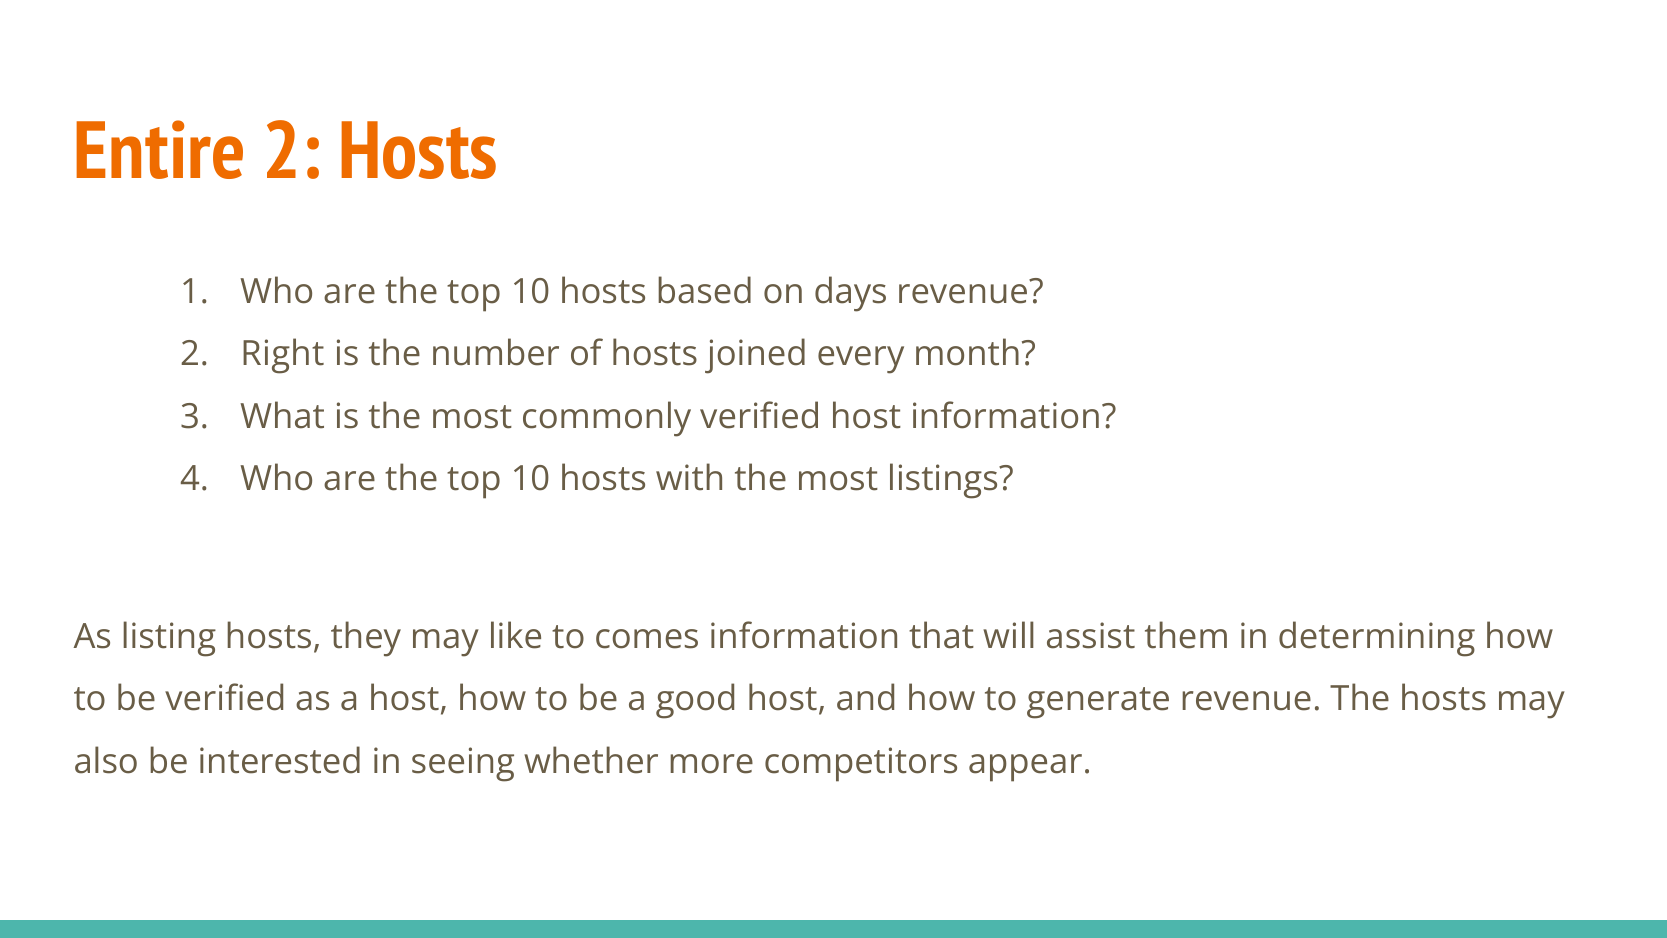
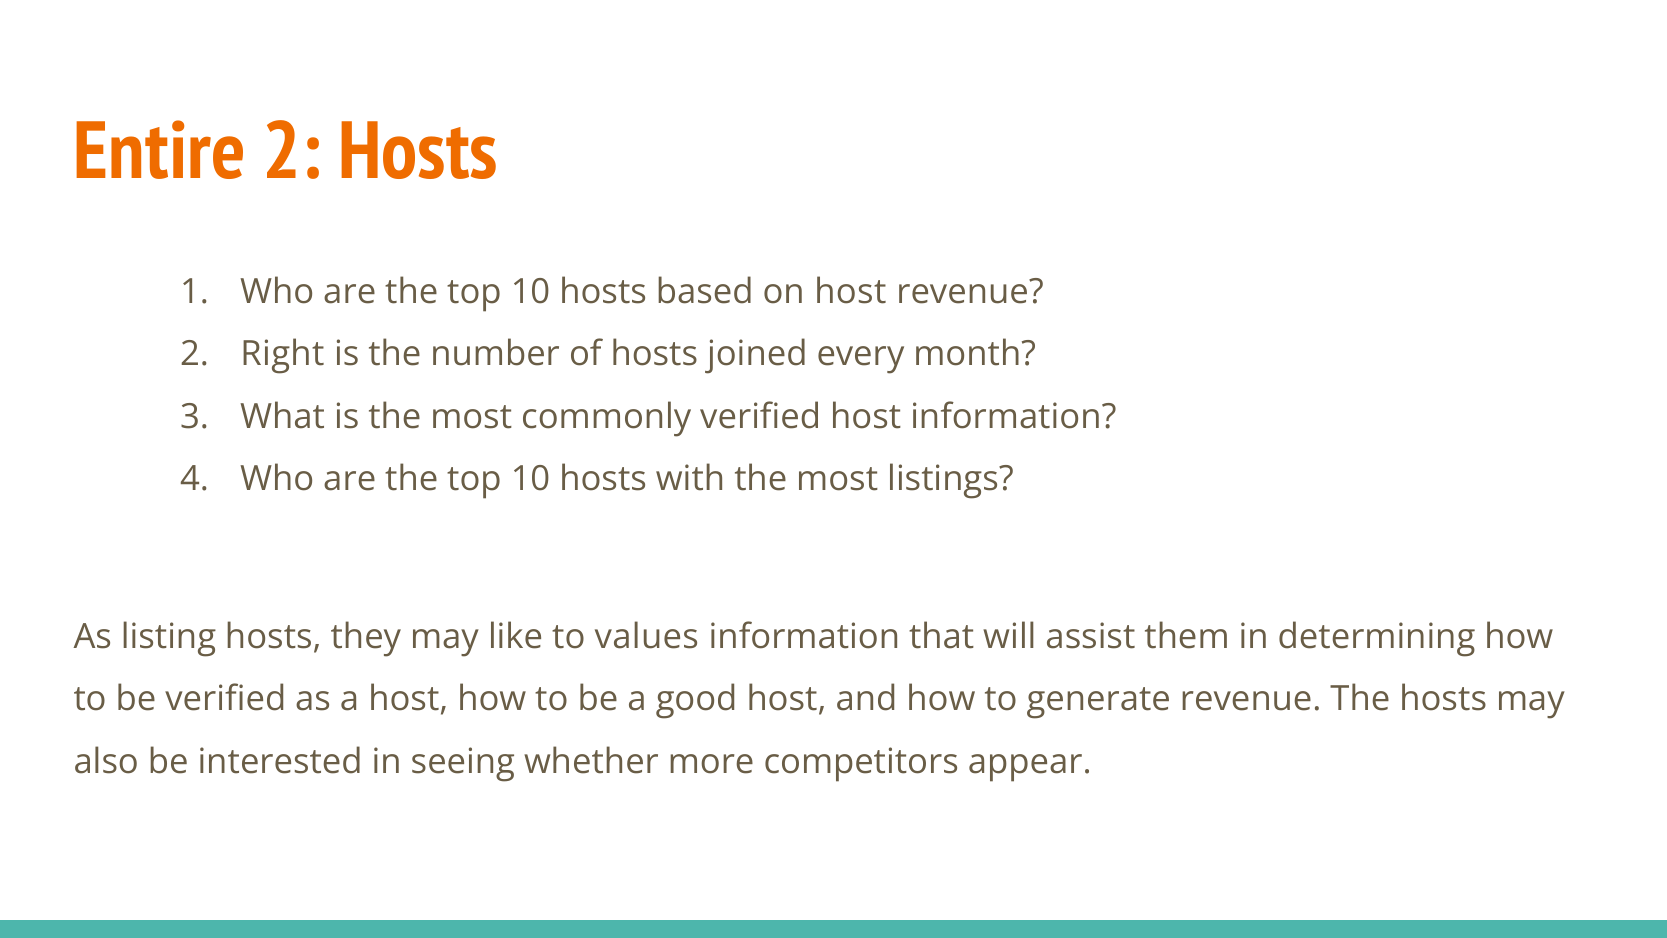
on days: days -> host
comes: comes -> values
